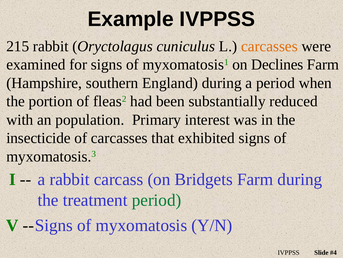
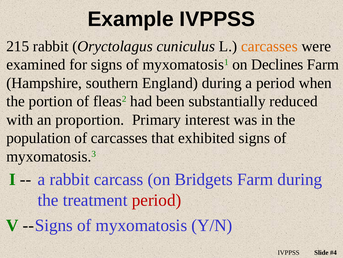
population: population -> proportion
insecticide: insecticide -> population
period at (157, 200) colour: green -> red
